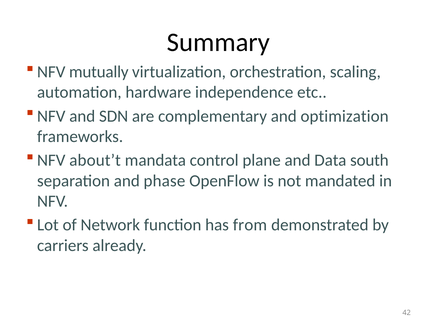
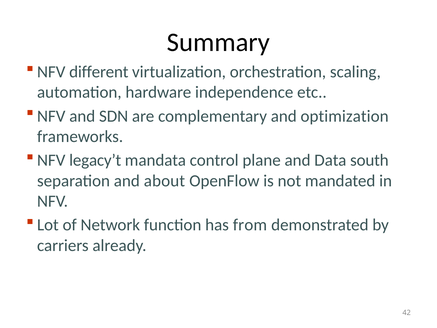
mutually: mutually -> different
about’t: about’t -> legacy’t
phase: phase -> about
